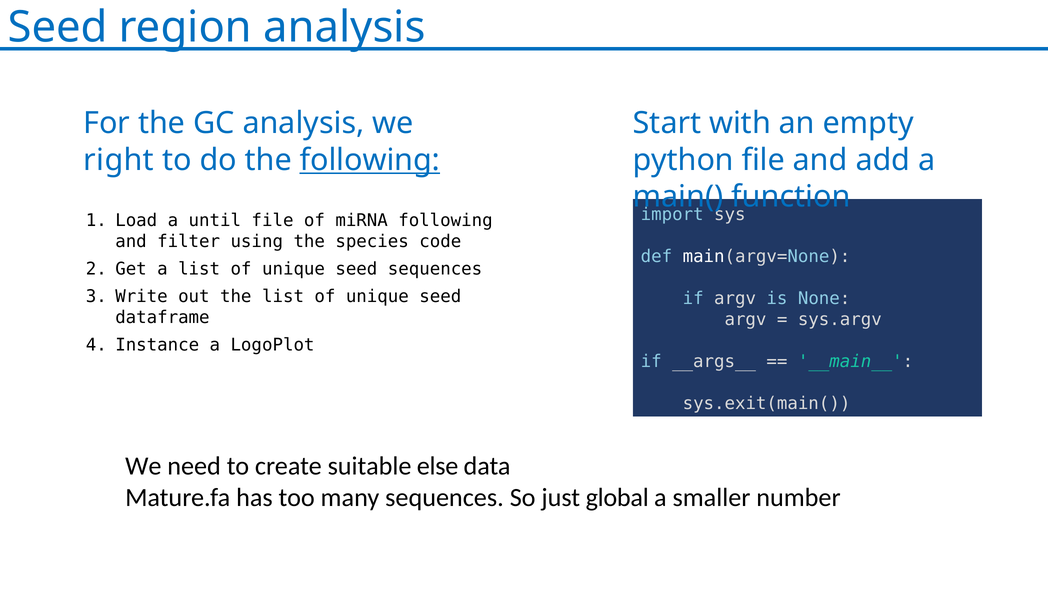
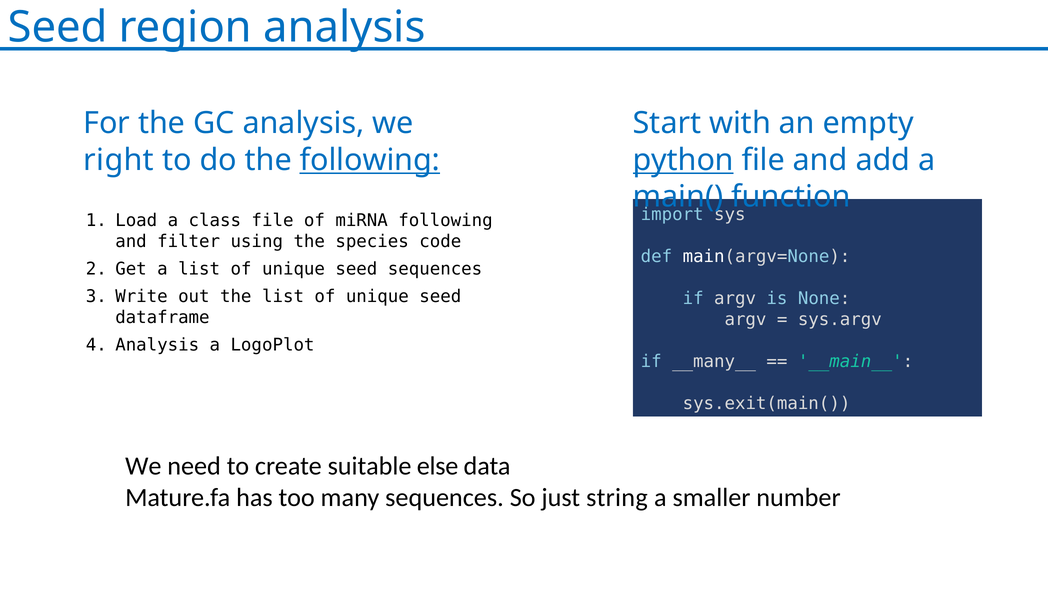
python underline: none -> present
until: until -> class
Instance at (157, 345): Instance -> Analysis
__args__: __args__ -> __many__
global: global -> string
